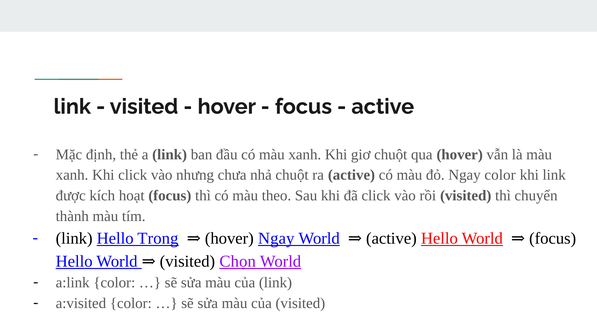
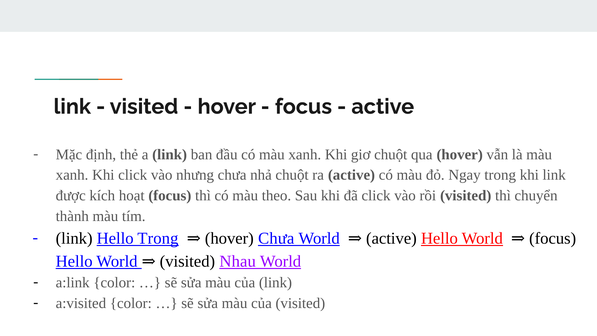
Ngay color: color -> trong
Ngay at (276, 238): Ngay -> Chưa
Chọn: Chọn -> Nhau
